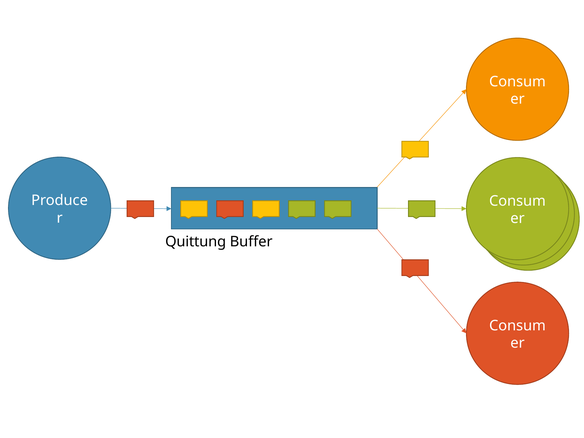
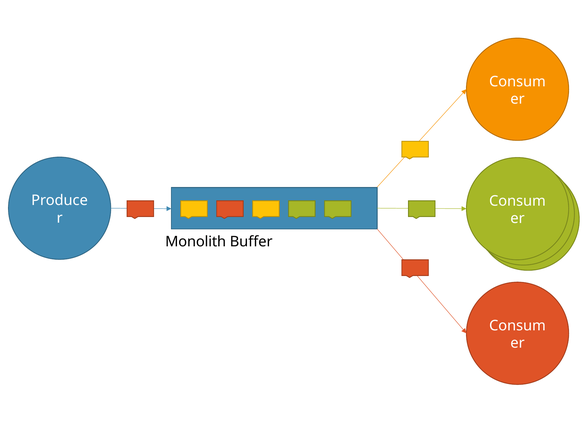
Quittung: Quittung -> Monolith
